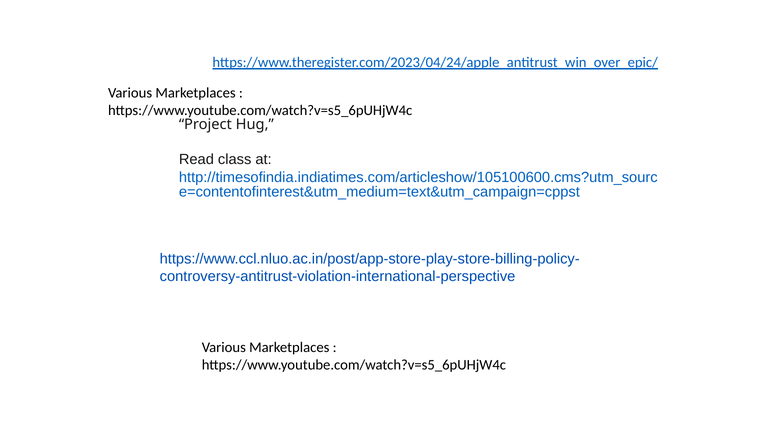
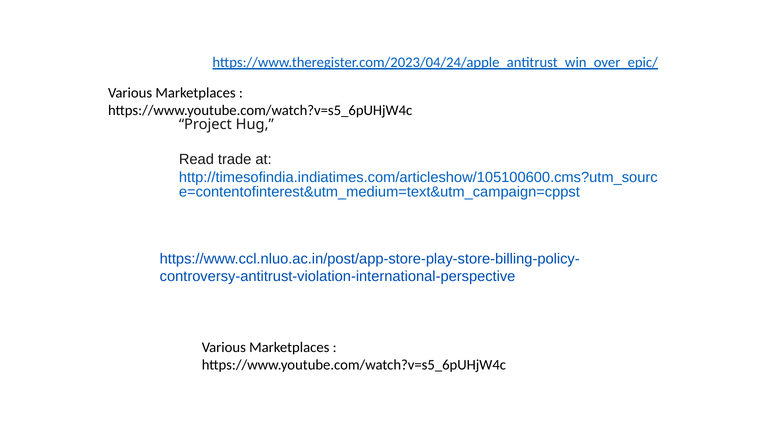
class: class -> trade
